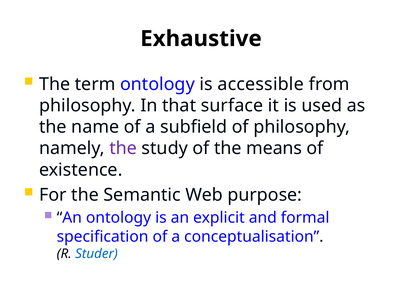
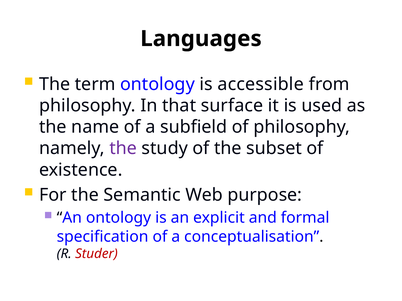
Exhaustive: Exhaustive -> Languages
means: means -> subset
Studer colour: blue -> red
